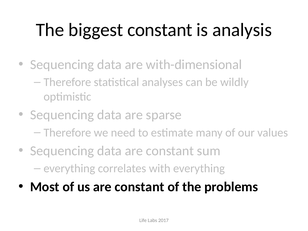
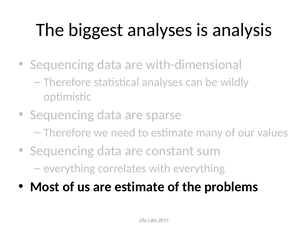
biggest constant: constant -> analyses
us are constant: constant -> estimate
